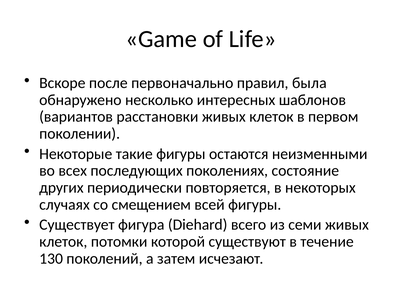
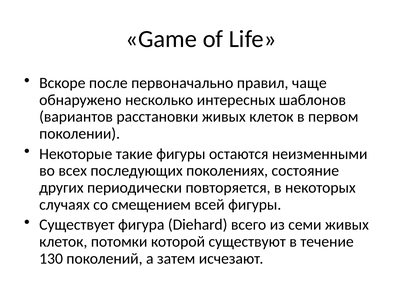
была: была -> чаще
